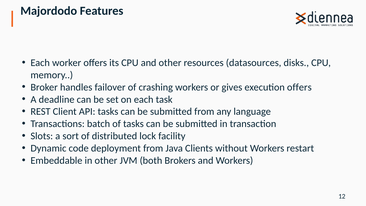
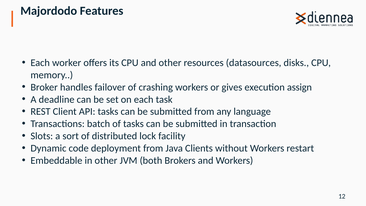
execution offers: offers -> assign
